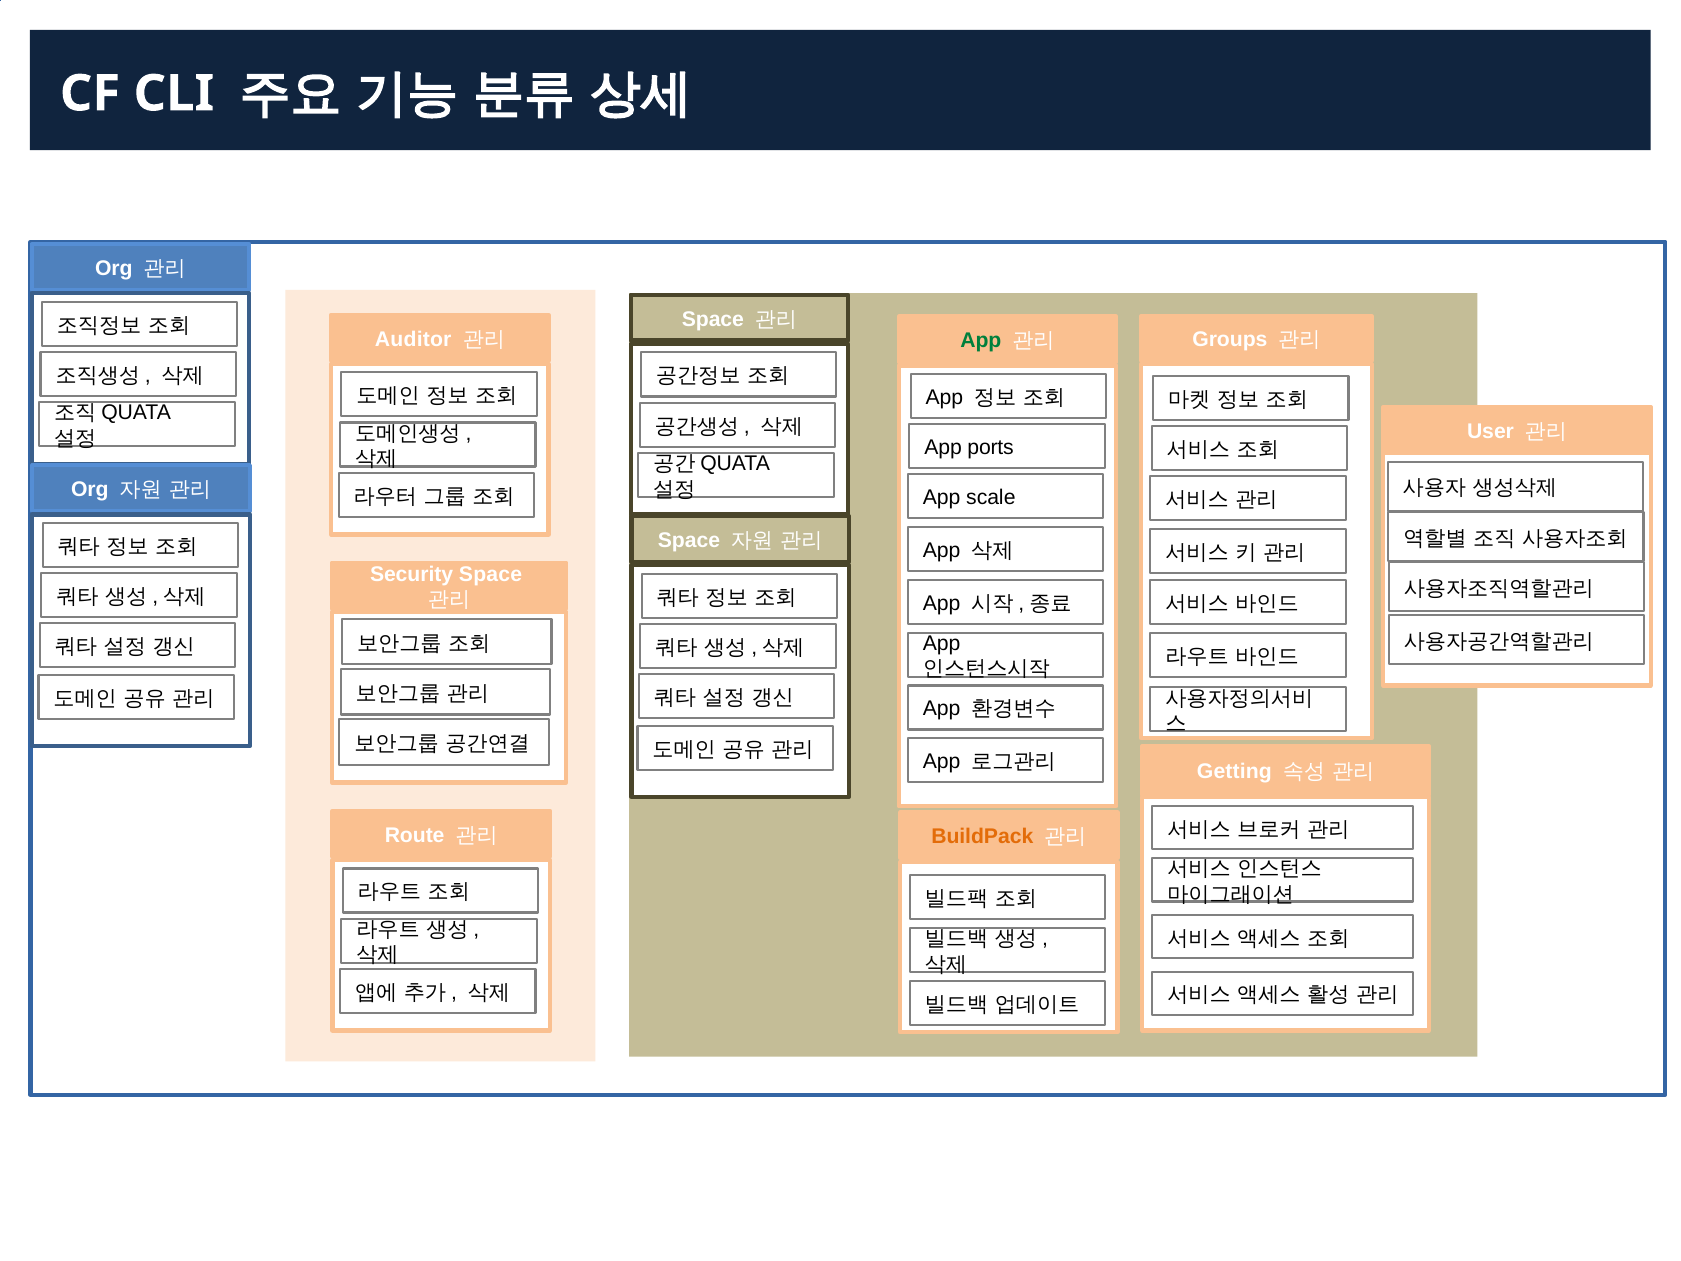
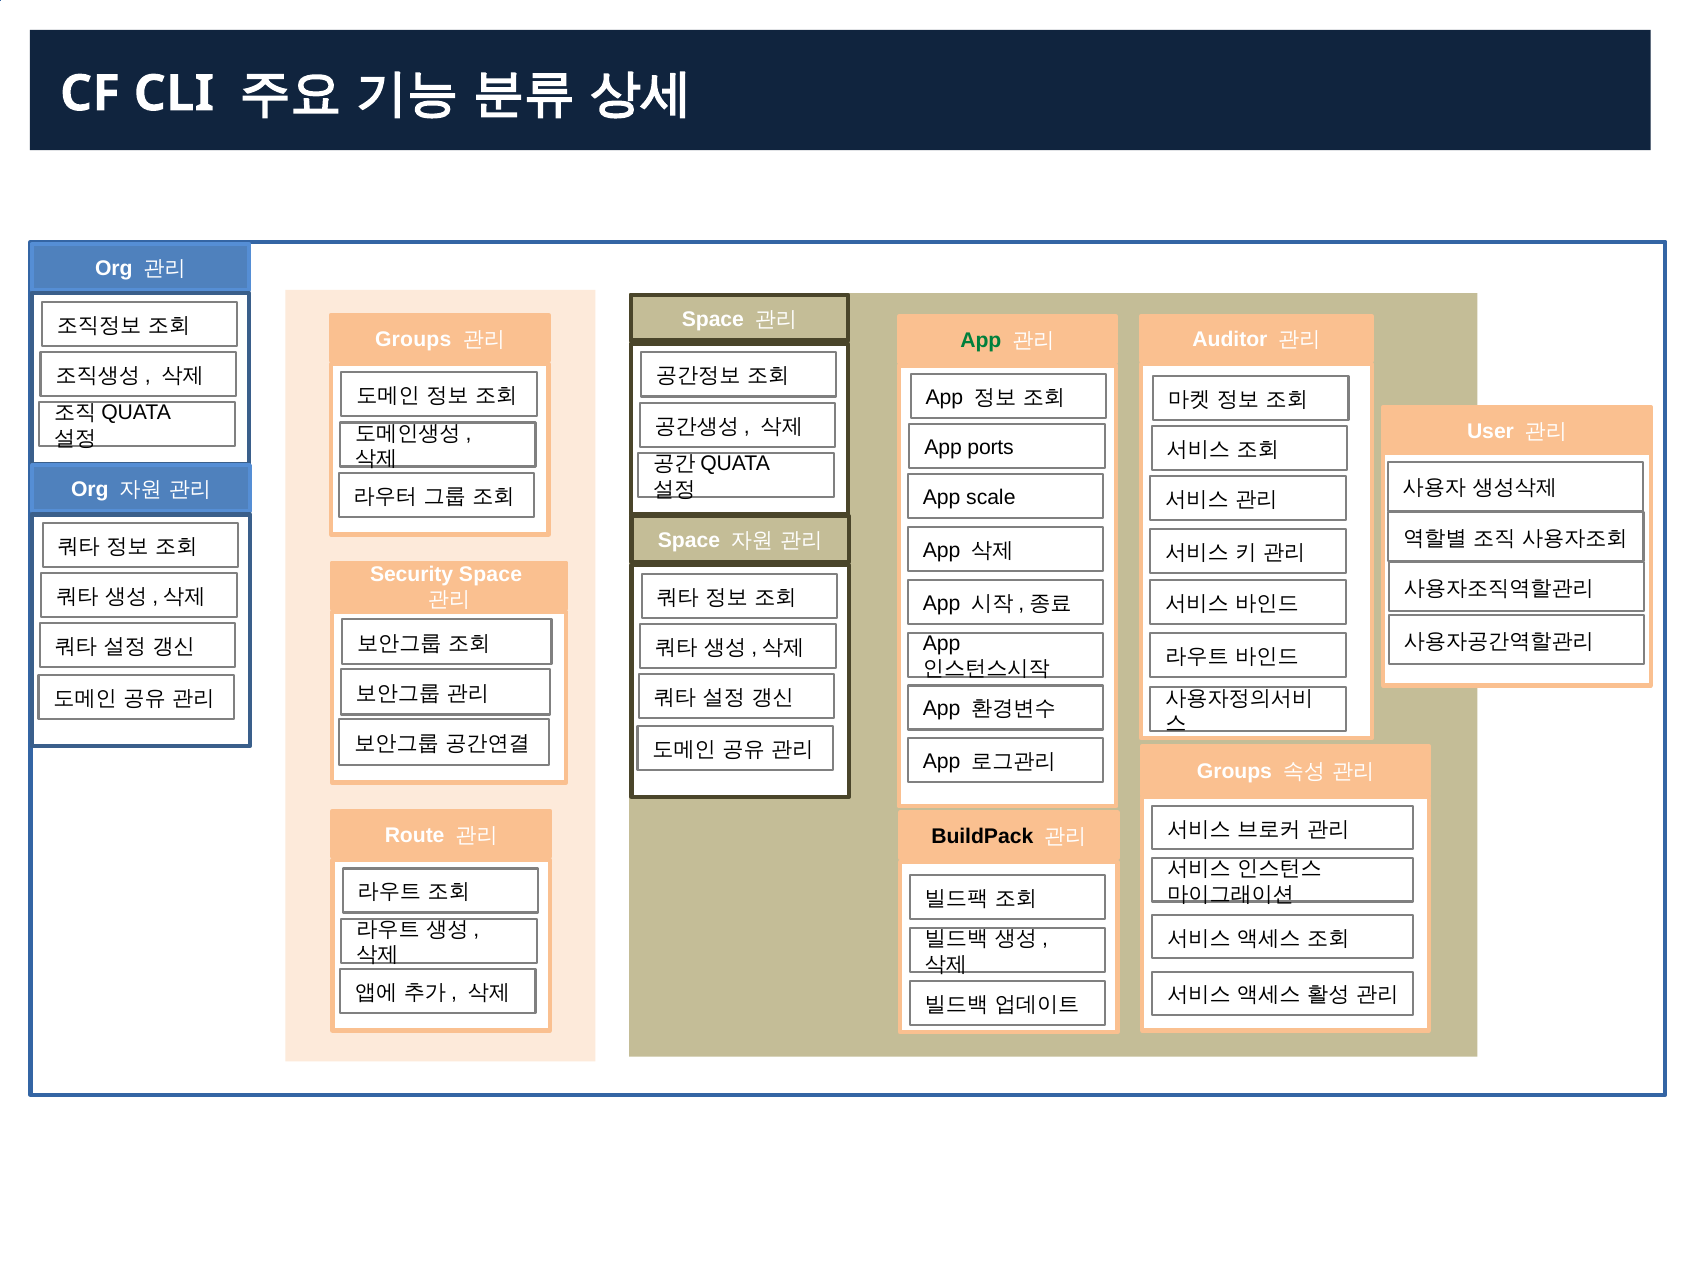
Auditor at (413, 339): Auditor -> Groups
Groups: Groups -> Auditor
Getting at (1234, 772): Getting -> Groups
BuildPack colour: orange -> black
